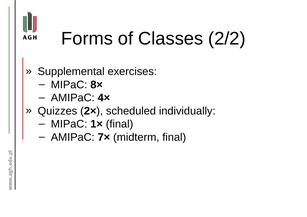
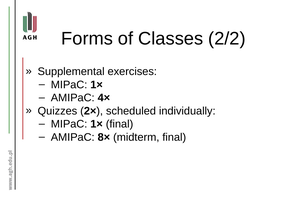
8× at (97, 85): 8× -> 1×
7×: 7× -> 8×
